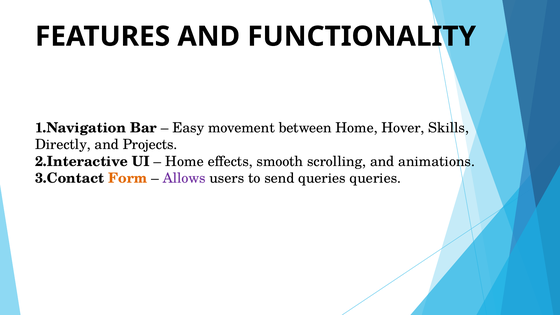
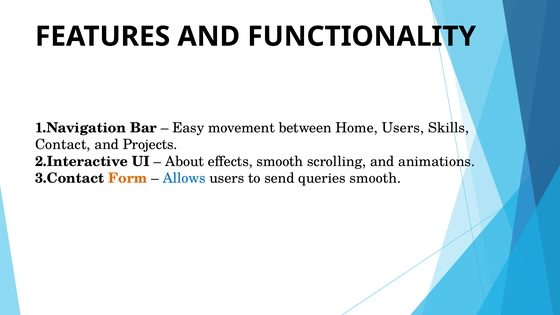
Home Hover: Hover -> Users
Directly: Directly -> Contact
Home at (185, 161): Home -> About
Allows colour: purple -> blue
queries queries: queries -> smooth
